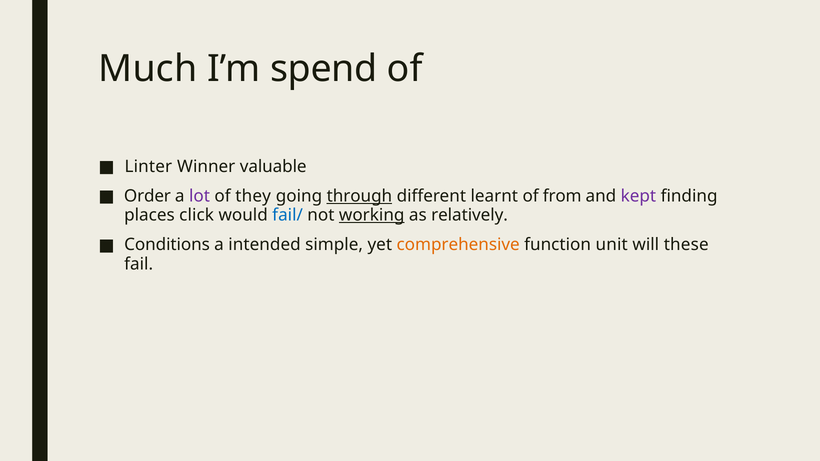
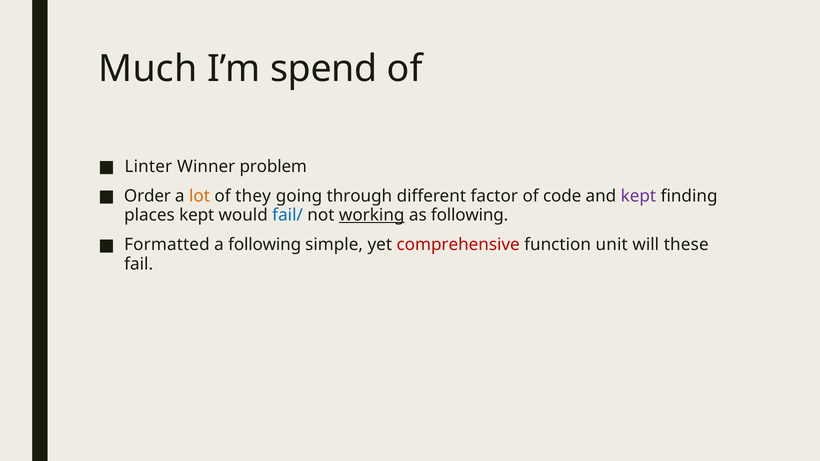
valuable: valuable -> problem
lot colour: purple -> orange
through underline: present -> none
learnt: learnt -> factor
from: from -> code
places click: click -> kept
as relatively: relatively -> following
Conditions: Conditions -> Formatted
a intended: intended -> following
comprehensive colour: orange -> red
